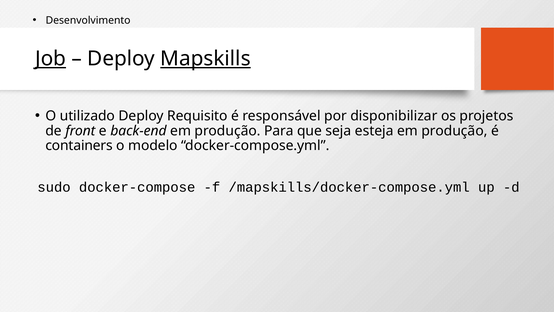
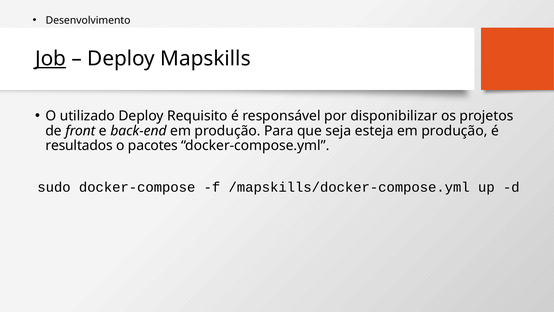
Mapskills underline: present -> none
containers: containers -> resultados
modelo: modelo -> pacotes
